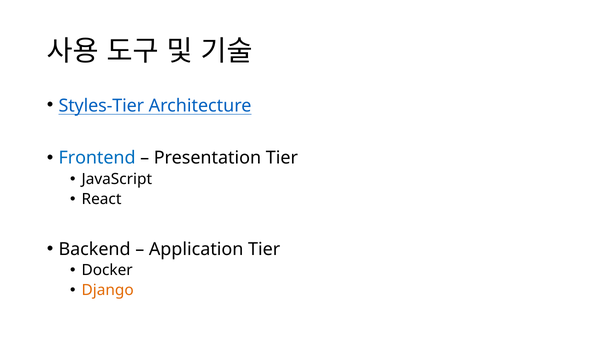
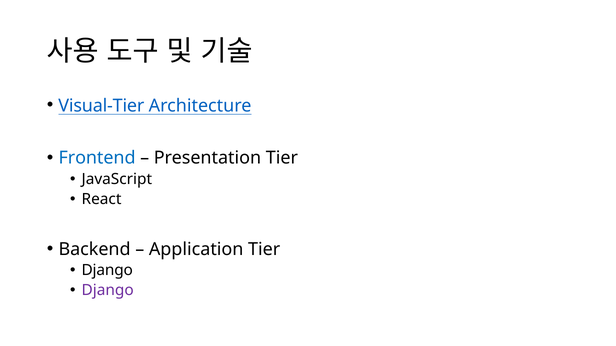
Styles-Tier: Styles-Tier -> Visual-Tier
Docker at (107, 271): Docker -> Django
Django at (108, 291) colour: orange -> purple
